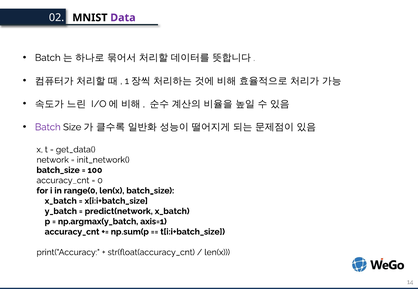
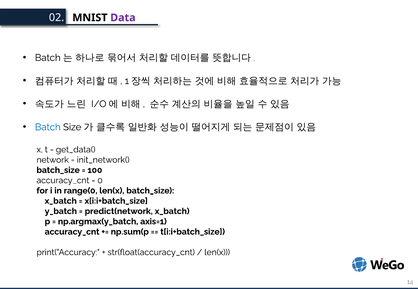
Batch colour: purple -> blue
